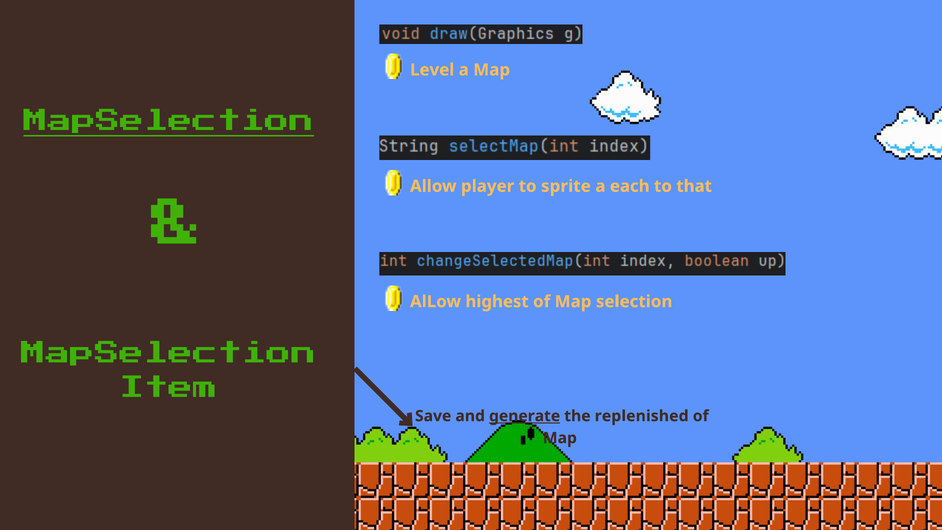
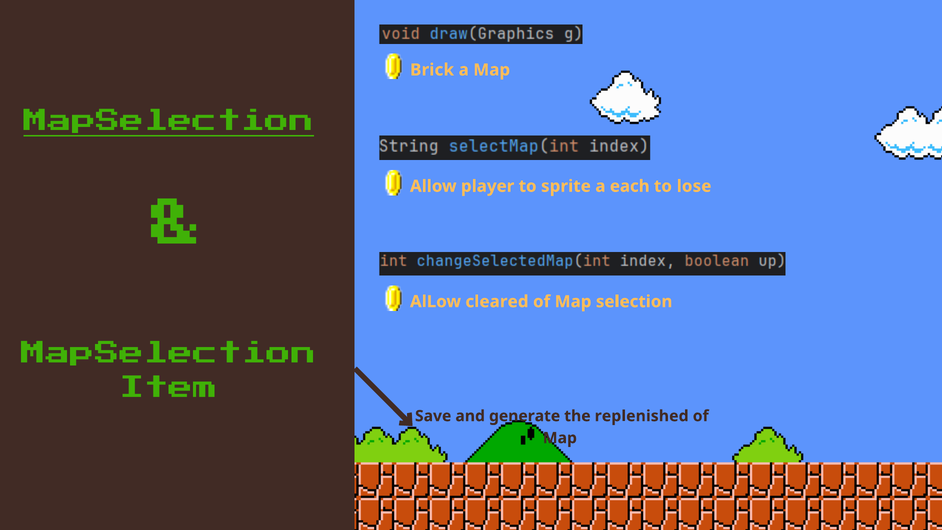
Level: Level -> Brick
that: that -> lose
highest: highest -> cleared
generate underline: present -> none
